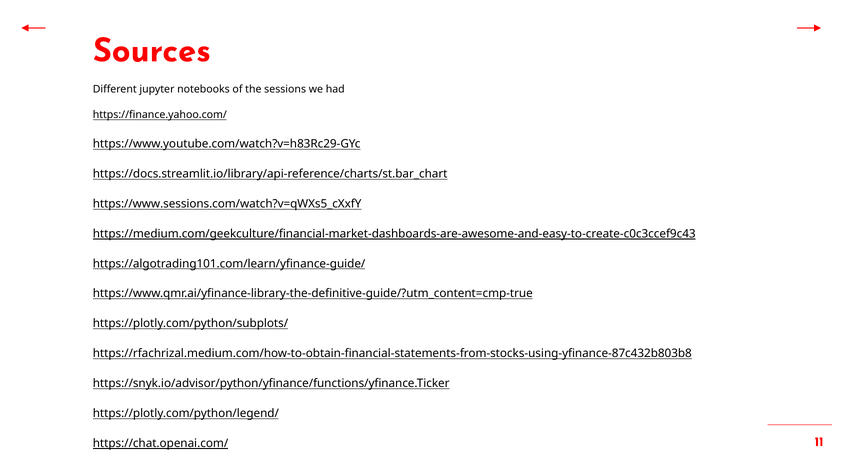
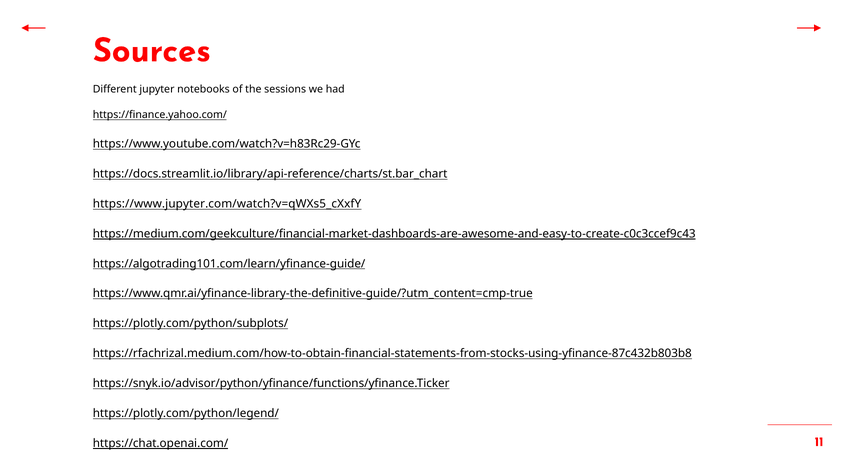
https://www.sessions.com/watch?v=qWXs5_cXxfY: https://www.sessions.com/watch?v=qWXs5_cXxfY -> https://www.jupyter.com/watch?v=qWXs5_cXxfY
